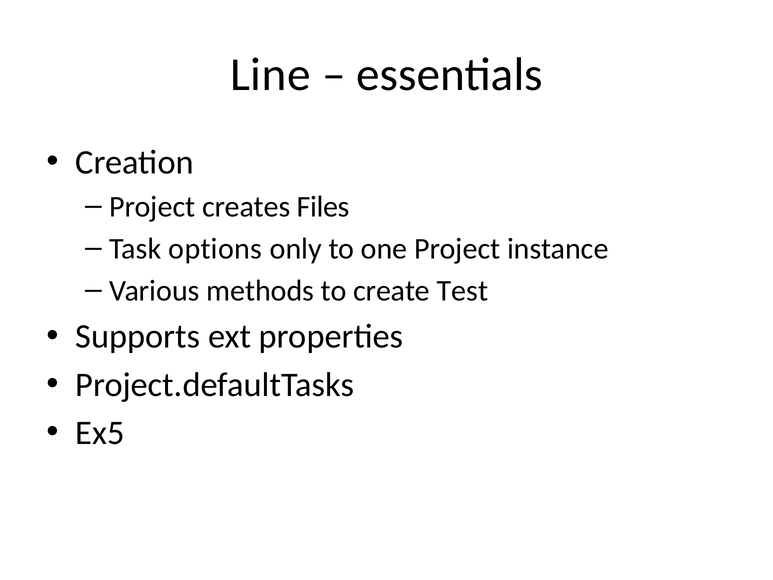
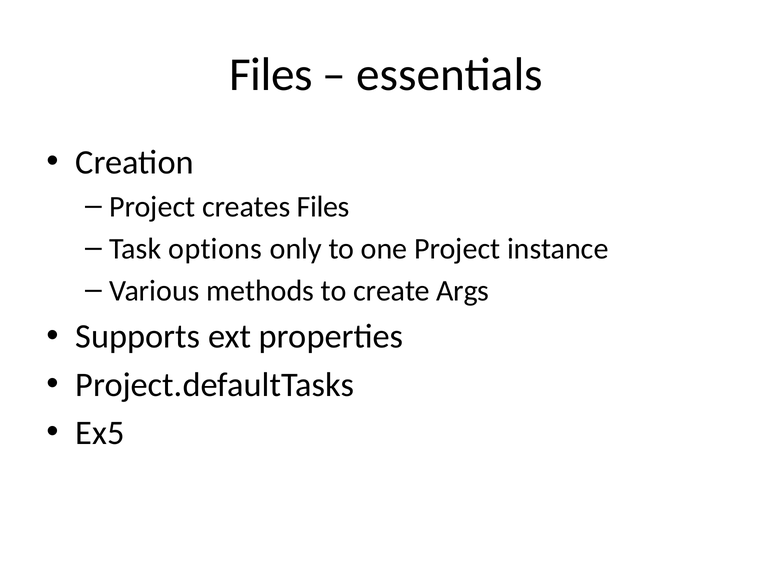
Line at (270, 75): Line -> Files
Test: Test -> Args
